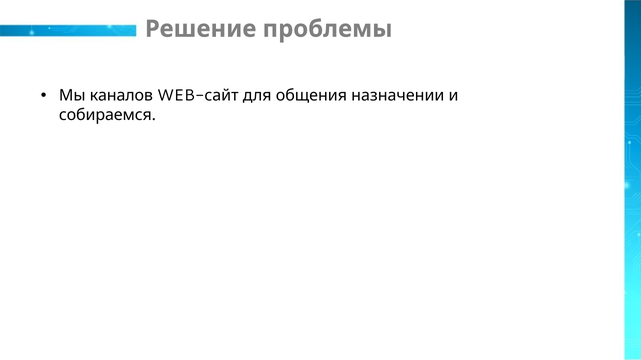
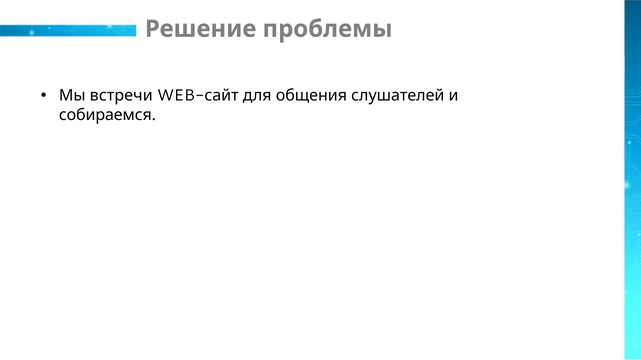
каналов: каналов -> встречи
назначении: назначении -> слушателей
